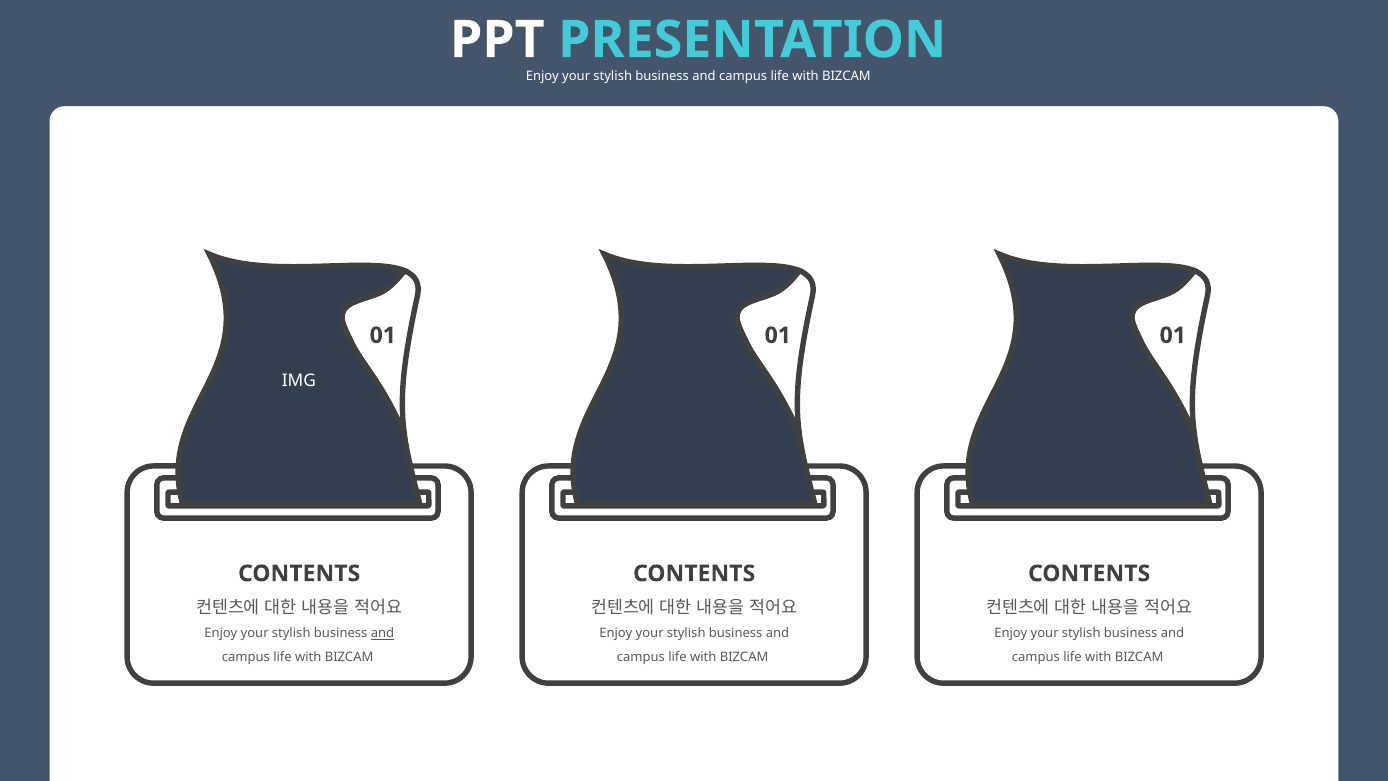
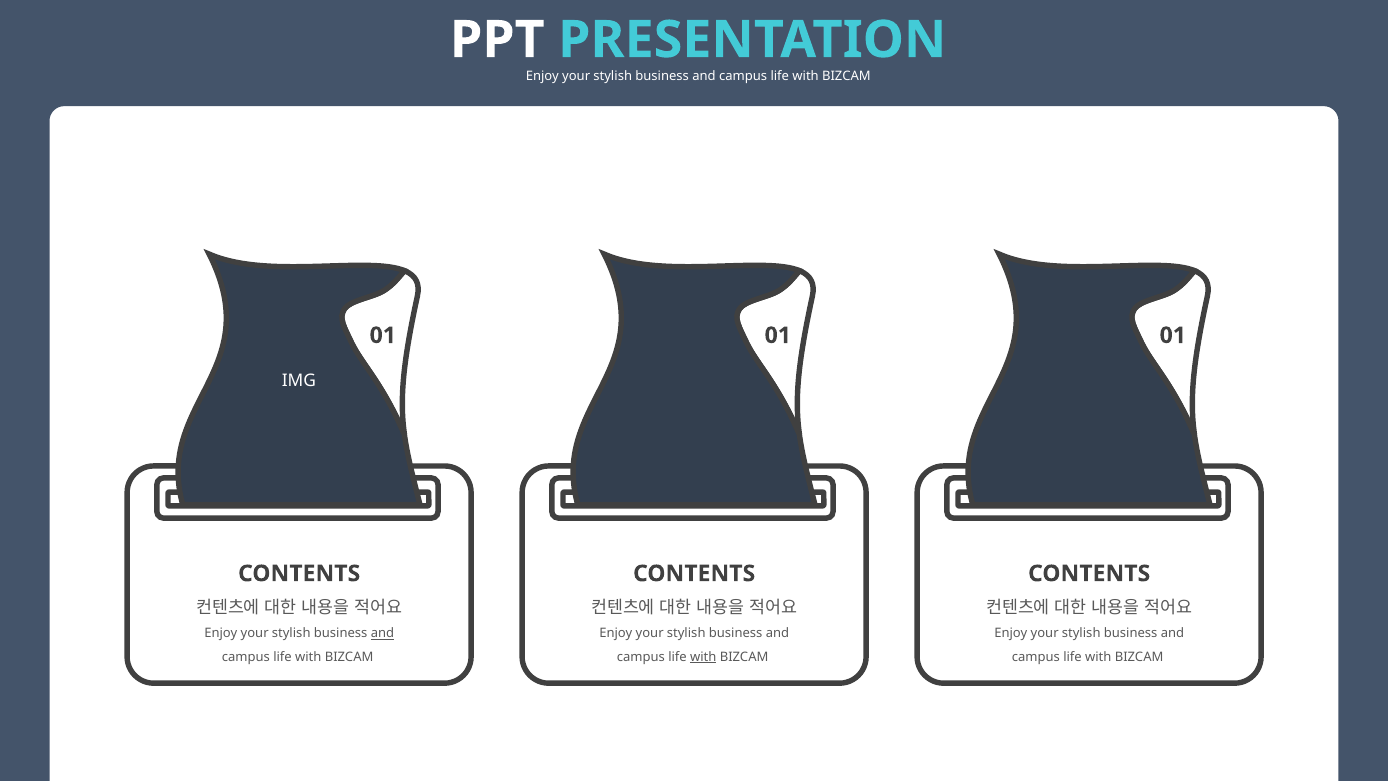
with at (703, 657) underline: none -> present
